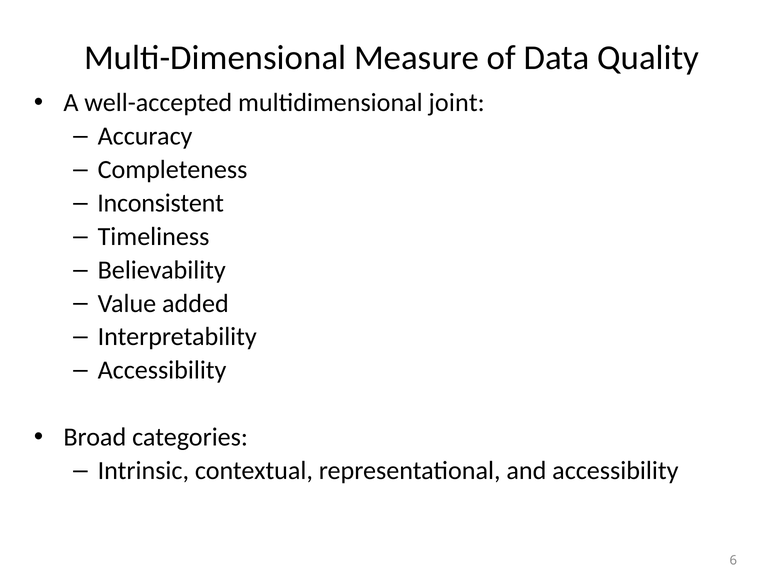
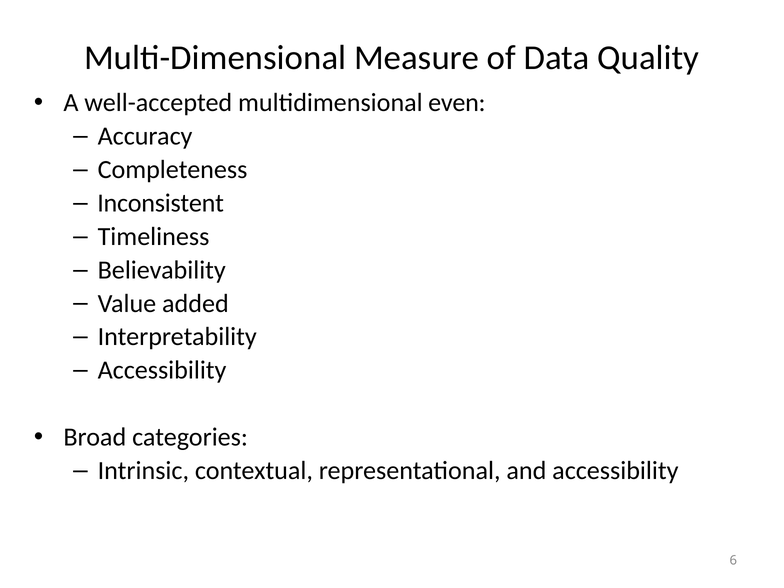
joint: joint -> even
